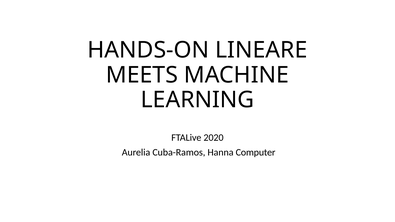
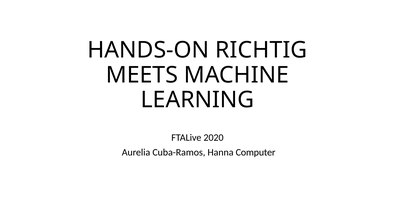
LINEARE: LINEARE -> RICHTIG
